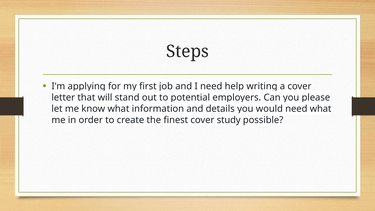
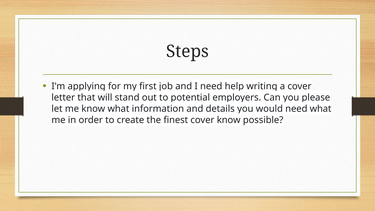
cover study: study -> know
